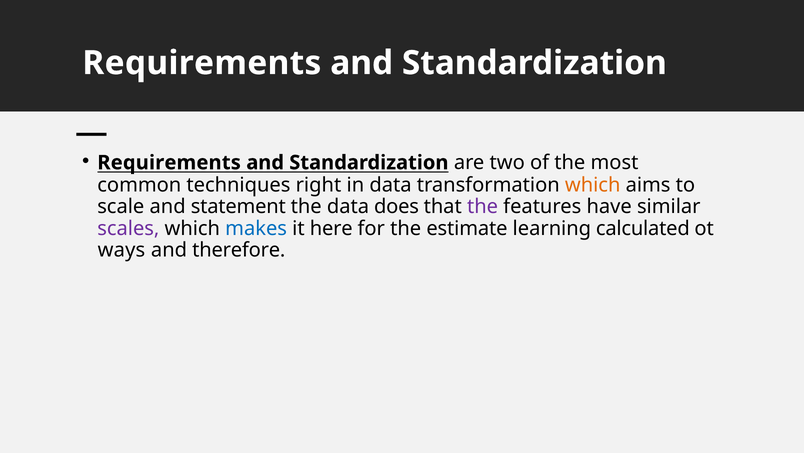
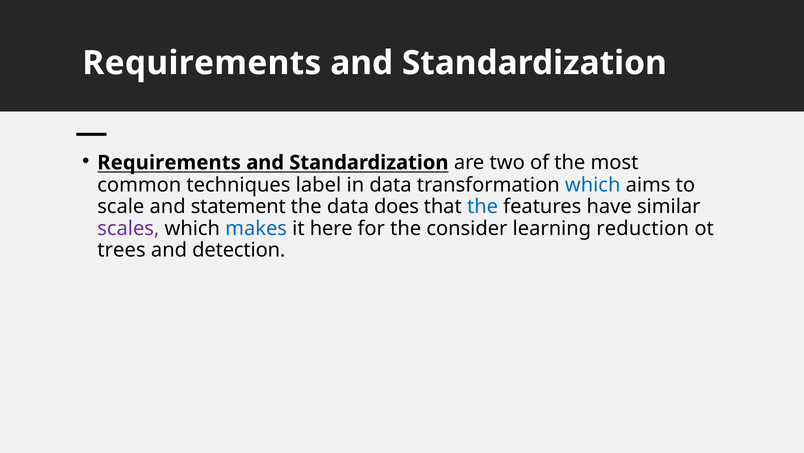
right: right -> label
which at (593, 185) colour: orange -> blue
the at (483, 206) colour: purple -> blue
estimate: estimate -> consider
calculated: calculated -> reduction
ways: ways -> trees
therefore: therefore -> detection
